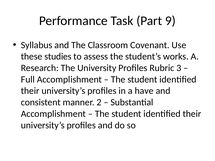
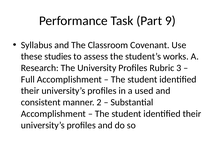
have: have -> used
